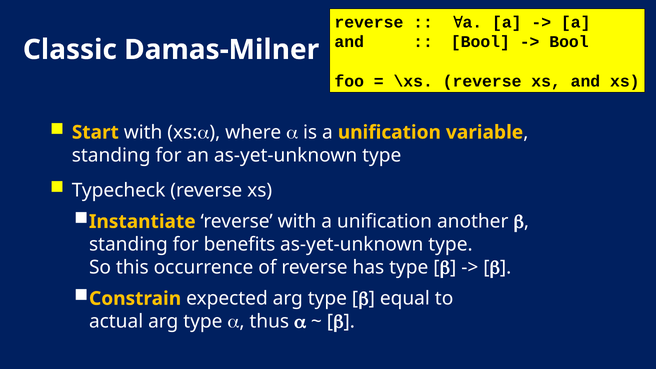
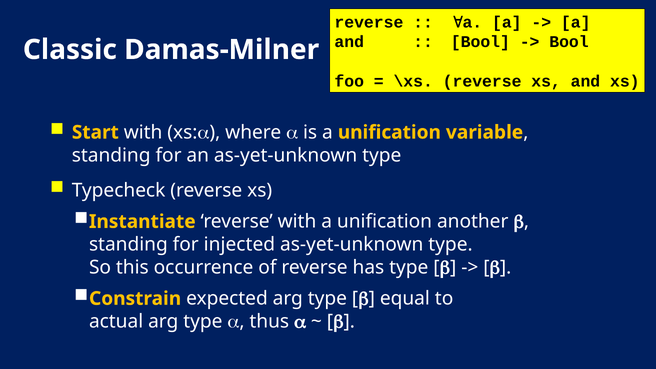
benefits: benefits -> injected
